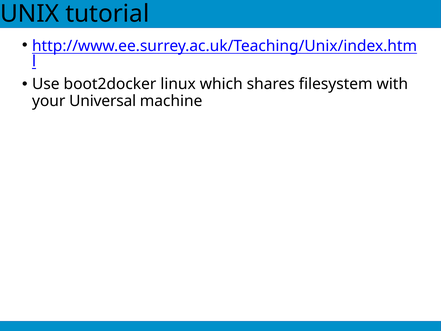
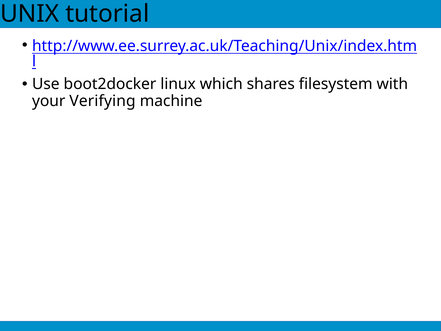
Universal: Universal -> Verifying
